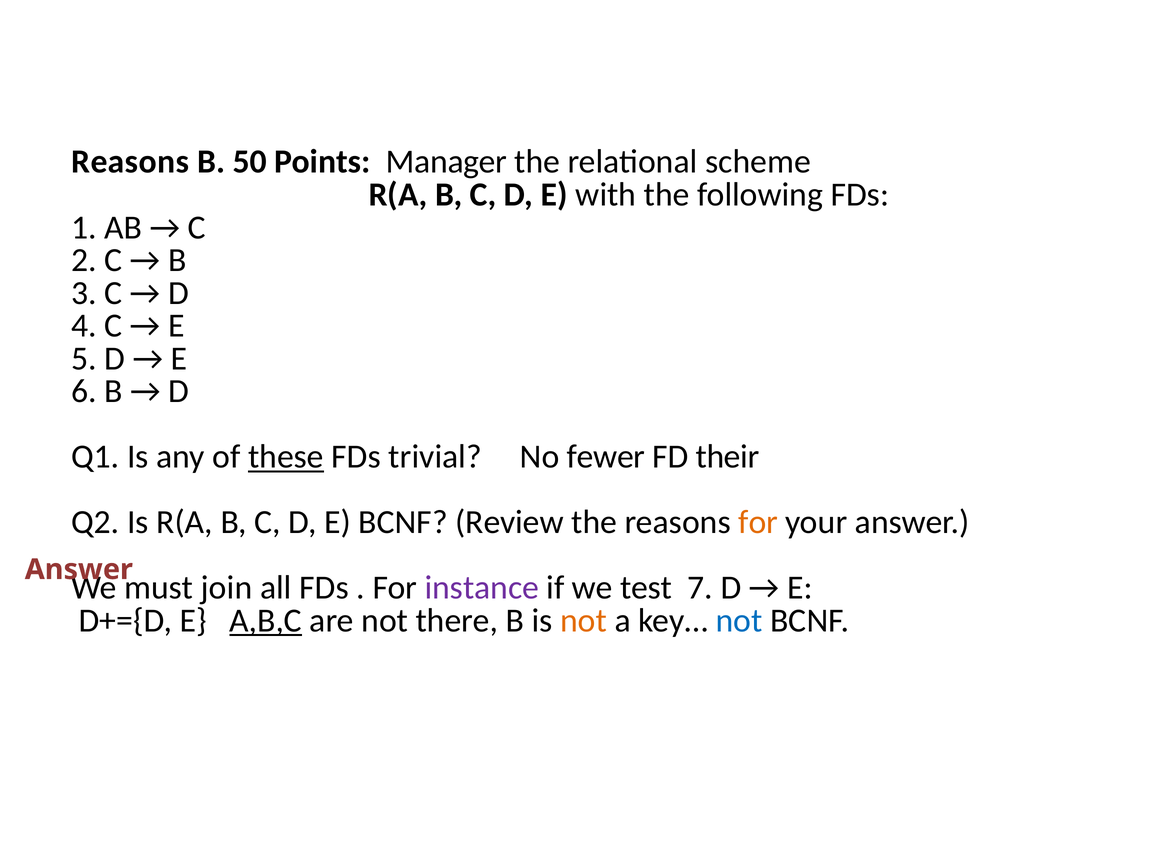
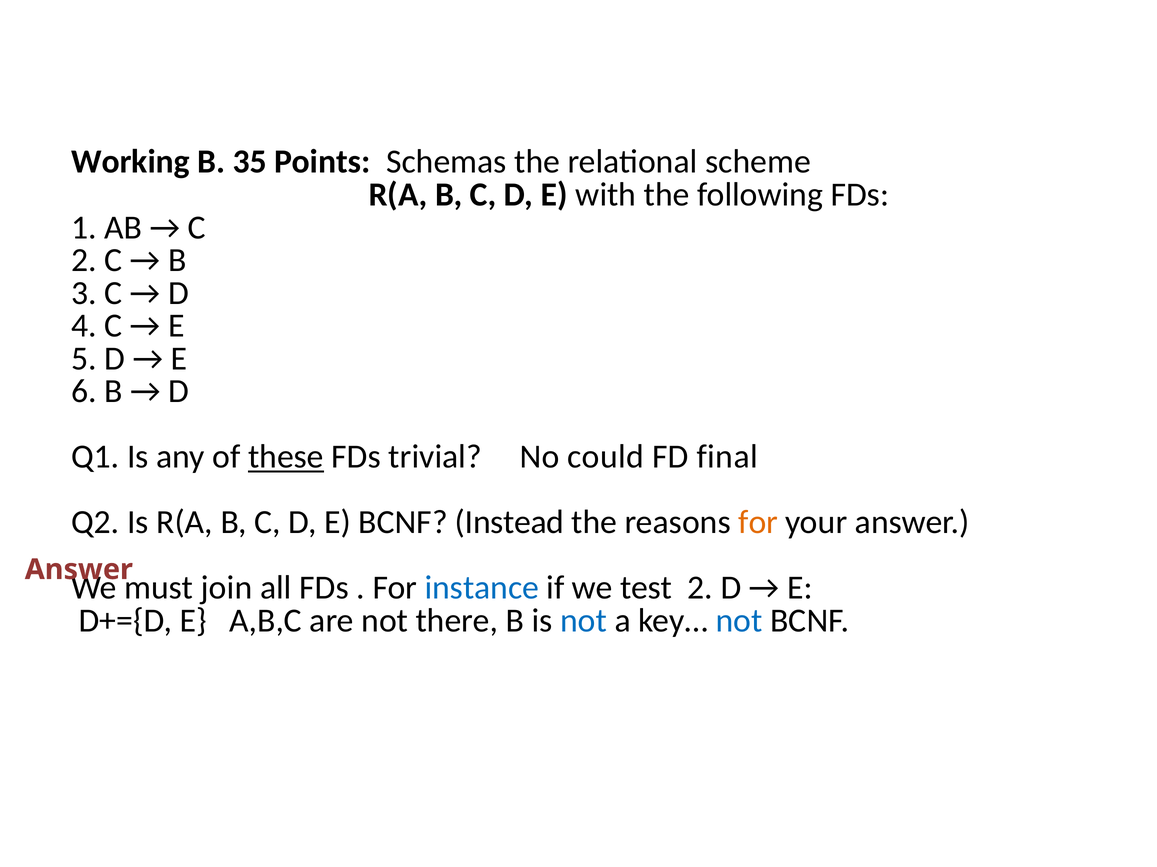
Reasons at (130, 162): Reasons -> Working
50: 50 -> 35
Manager: Manager -> Schemas
fewer: fewer -> could
their: their -> final
Review: Review -> Instead
instance colour: purple -> blue
test 7: 7 -> 2
A,B,C underline: present -> none
not at (583, 621) colour: orange -> blue
